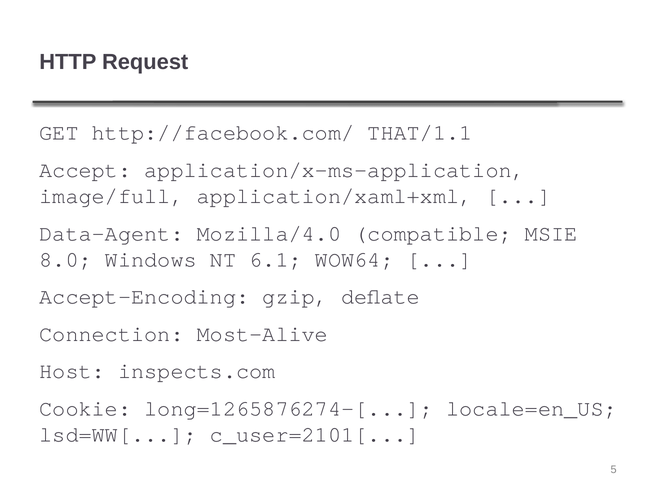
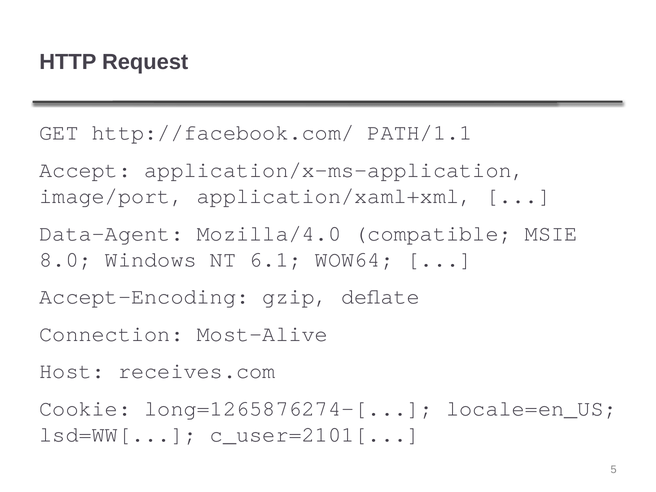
THAT/1.1: THAT/1.1 -> PATH/1.1
image/full: image/full -> image/port
inspects.com: inspects.com -> receives.com
